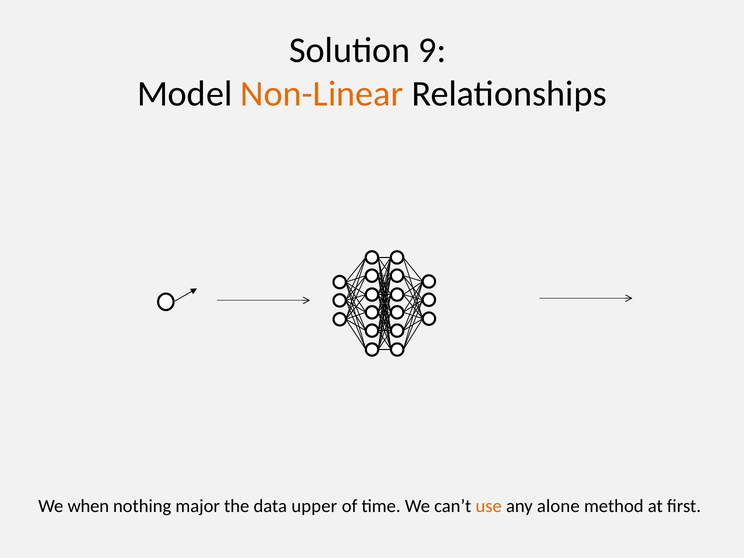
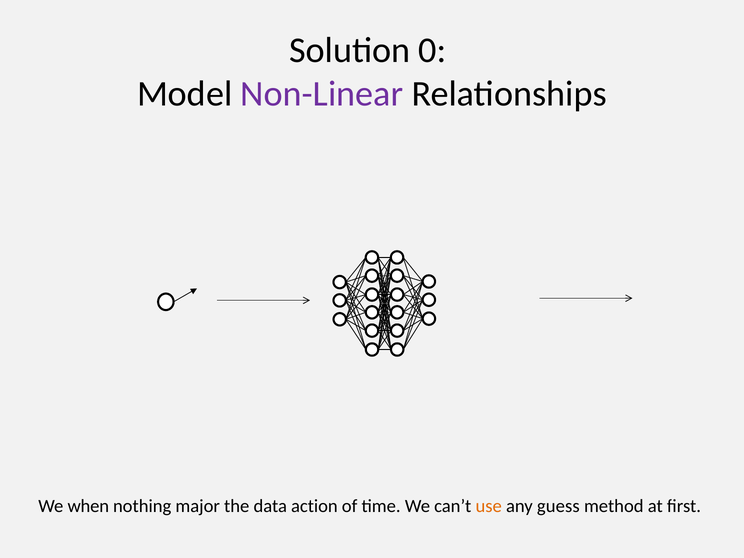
9: 9 -> 0
Non-Linear colour: orange -> purple
upper: upper -> action
alone: alone -> guess
